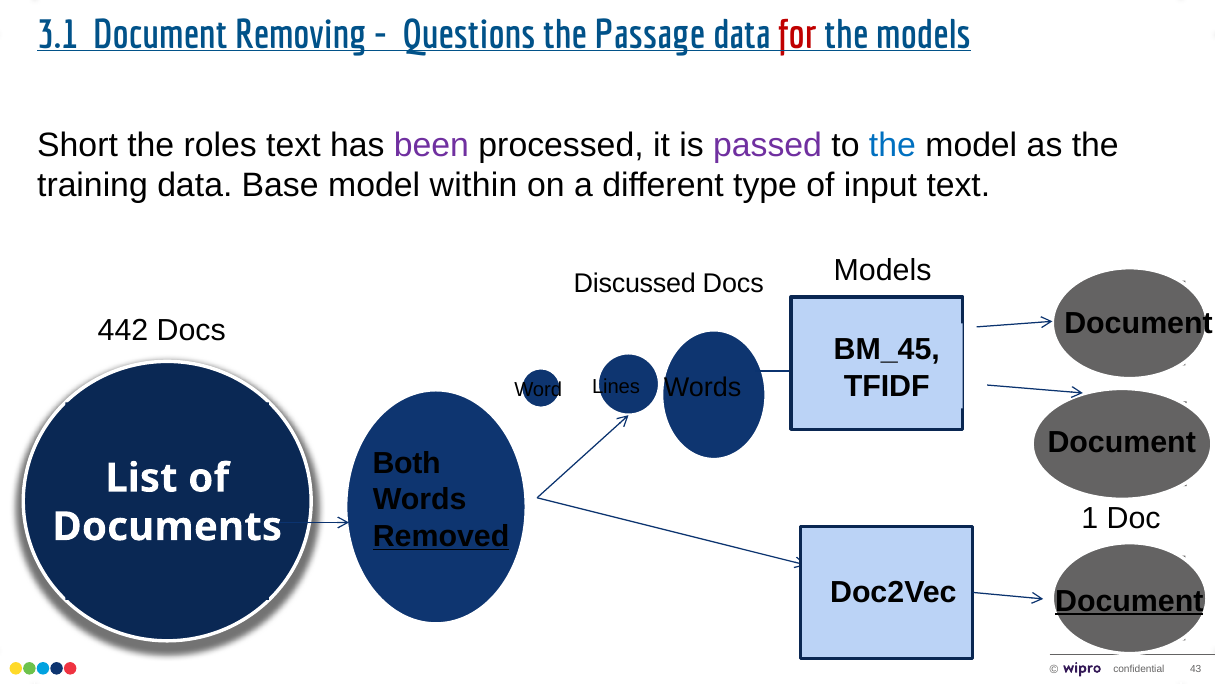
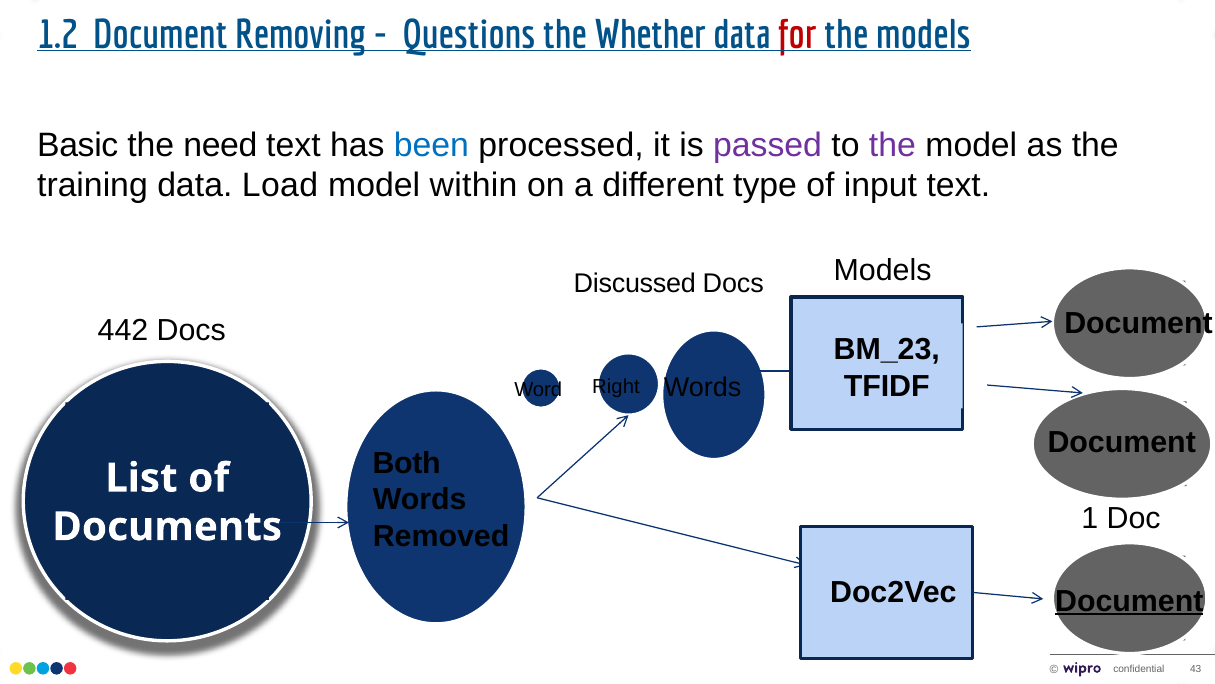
3.1: 3.1 -> 1.2
Passage: Passage -> Whether
Short: Short -> Basic
roles: roles -> need
been colour: purple -> blue
the at (892, 145) colour: blue -> purple
Base: Base -> Load
BM_45: BM_45 -> BM_23
Lines: Lines -> Right
Removed underline: present -> none
